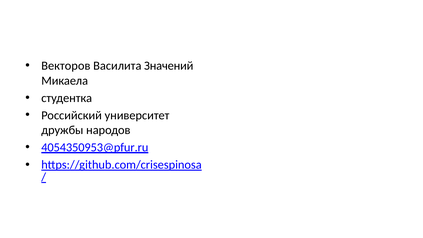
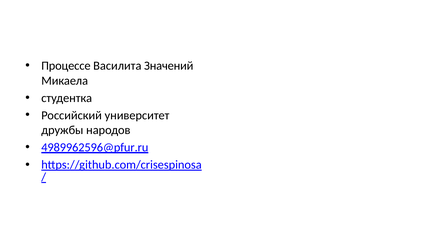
Векторов: Векторов -> Процессе
4054350953@pfur.ru: 4054350953@pfur.ru -> 4989962596@pfur.ru
